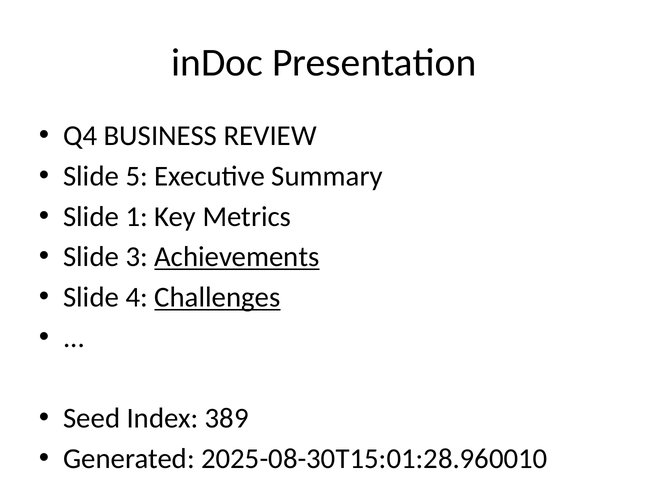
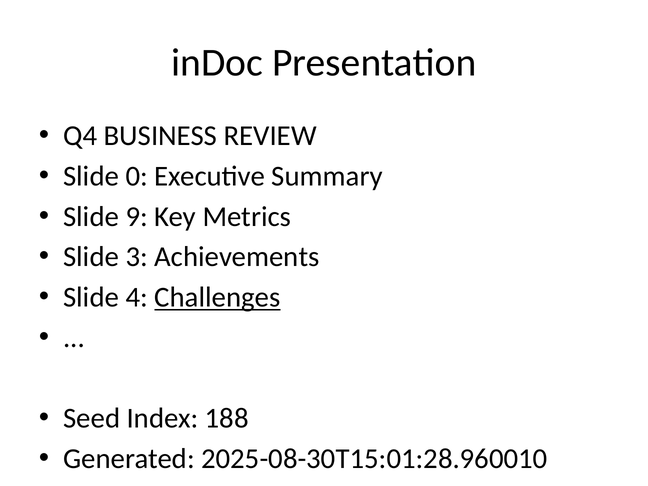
5: 5 -> 0
1: 1 -> 9
Achievements underline: present -> none
389: 389 -> 188
